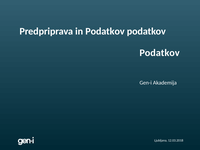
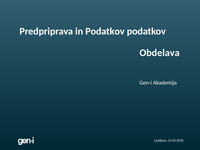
Podatkov at (160, 53): Podatkov -> Obdelava
